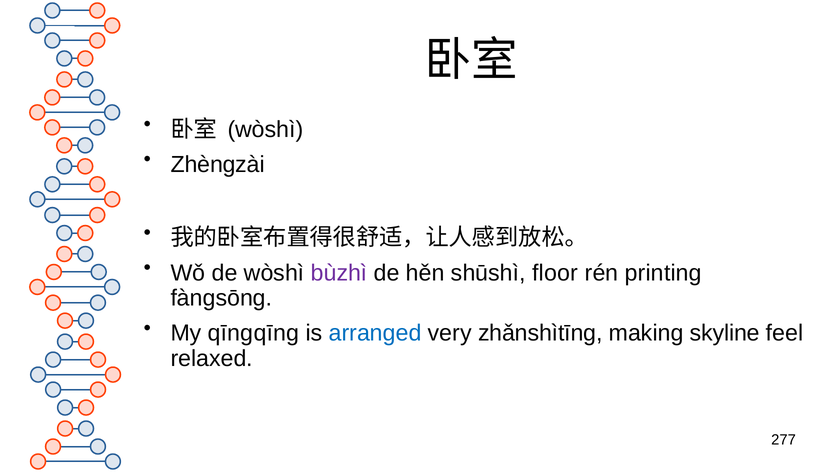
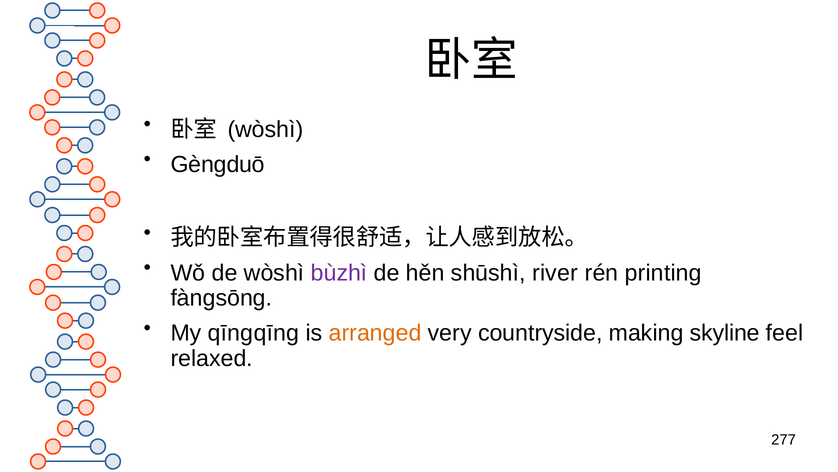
Zhèngzài: Zhèngzài -> Gèngduō
floor: floor -> river
arranged colour: blue -> orange
zhǎnshìtīng: zhǎnshìtīng -> countryside
